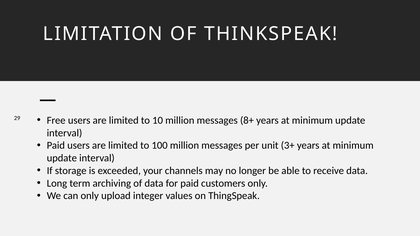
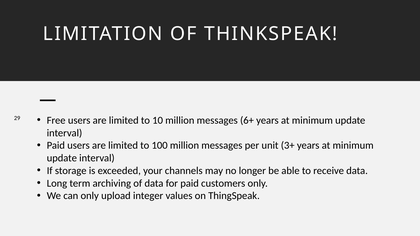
8+: 8+ -> 6+
